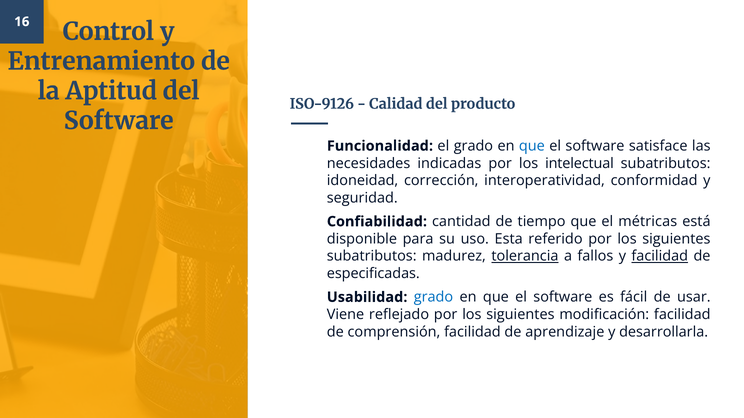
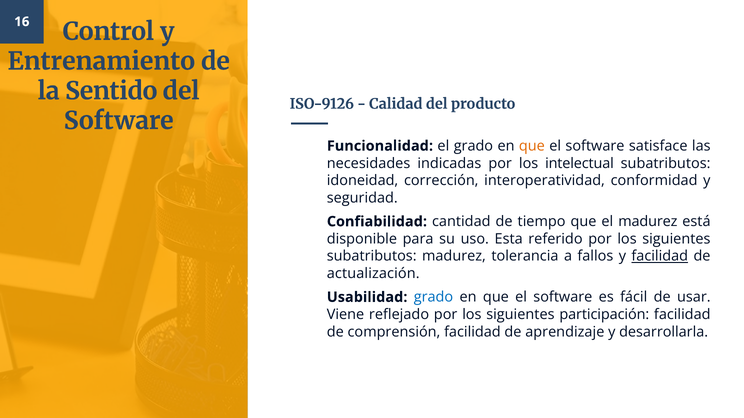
Aptitud: Aptitud -> Sentido
que at (532, 146) colour: blue -> orange
el métricas: métricas -> madurez
tolerancia underline: present -> none
especificadas: especificadas -> actualización
modificación: modificación -> participación
